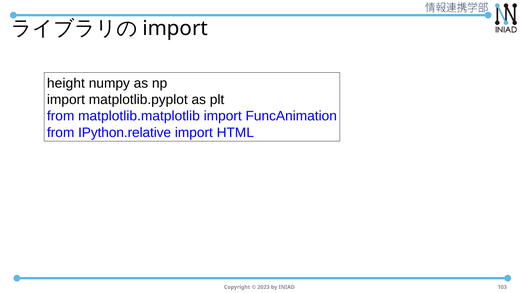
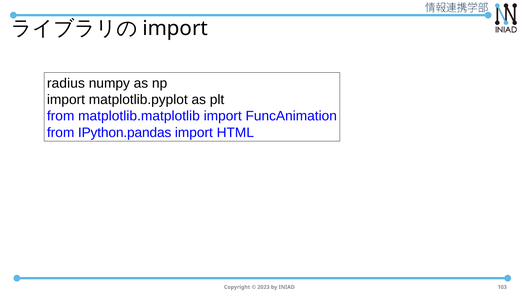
height: height -> radius
IPython.relative: IPython.relative -> IPython.pandas
